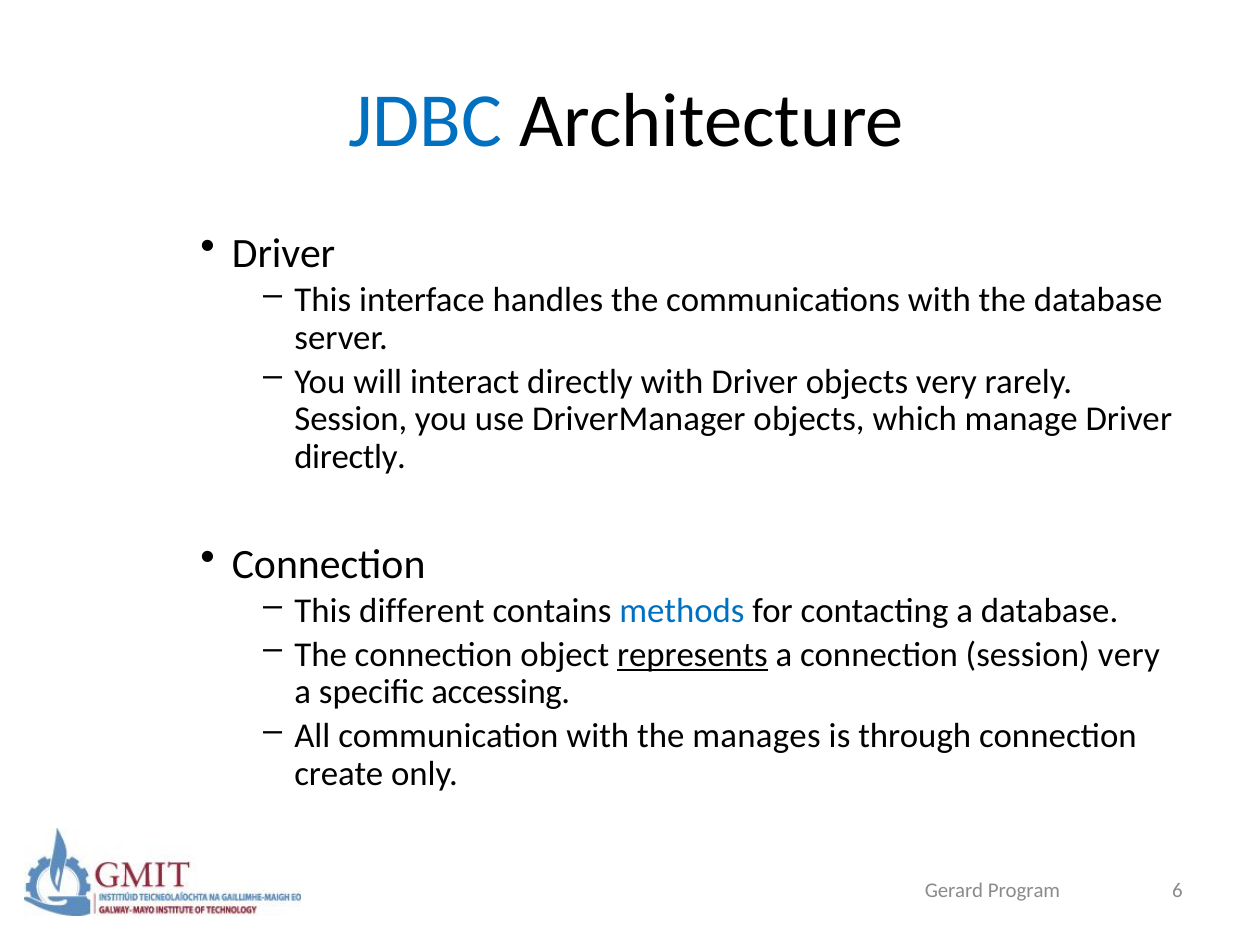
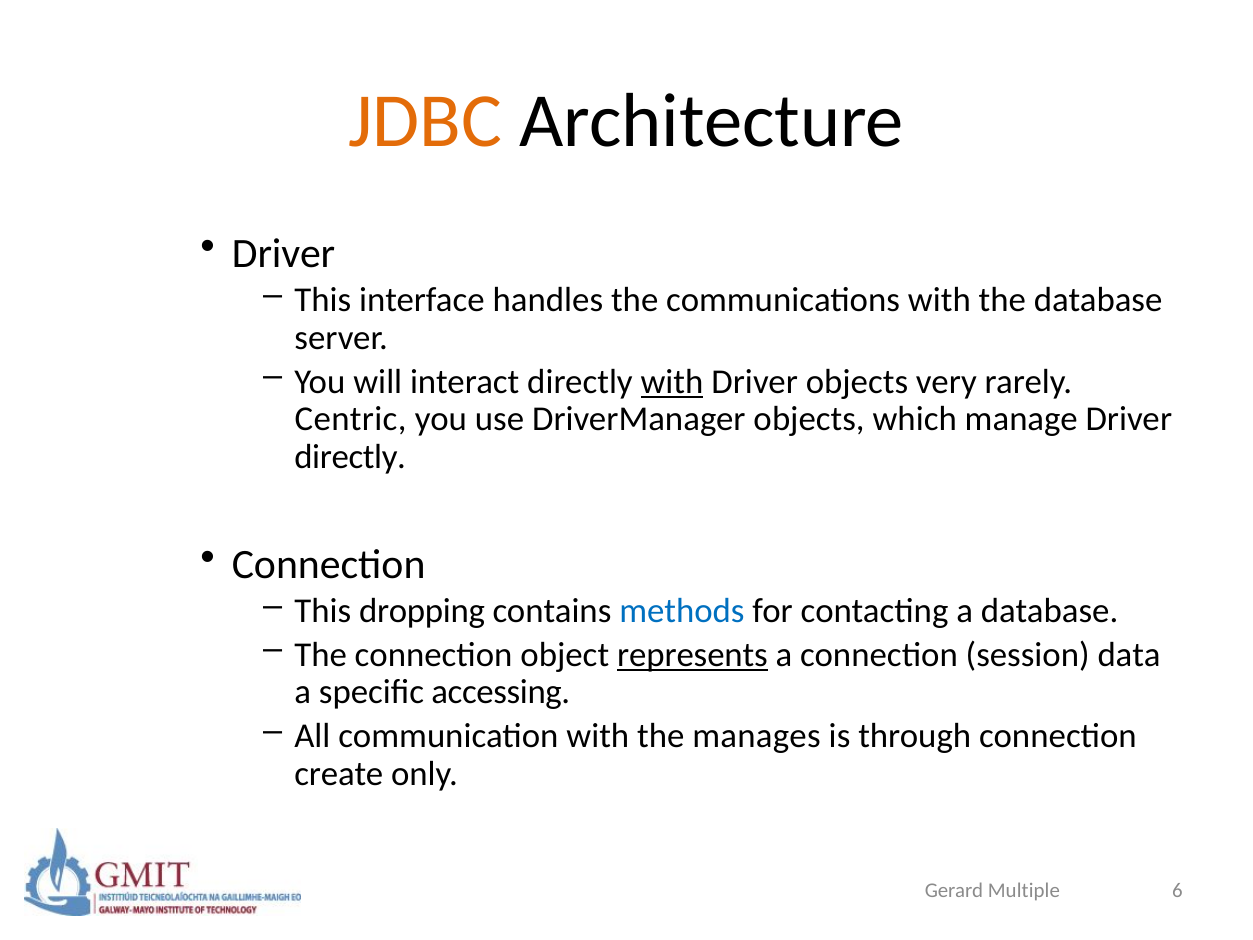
JDBC colour: blue -> orange
with at (672, 382) underline: none -> present
Session at (351, 419): Session -> Centric
different: different -> dropping
session very: very -> data
Program: Program -> Multiple
